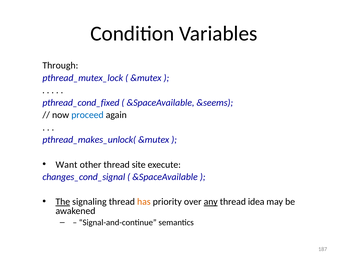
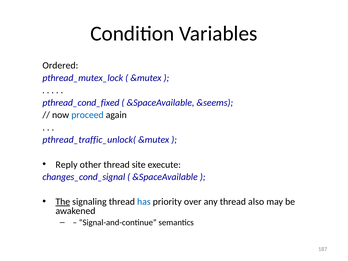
Through: Through -> Ordered
pthread_makes_unlock(: pthread_makes_unlock( -> pthread_traffic_unlock(
Want: Want -> Reply
has colour: orange -> blue
any underline: present -> none
idea: idea -> also
